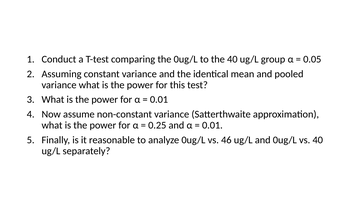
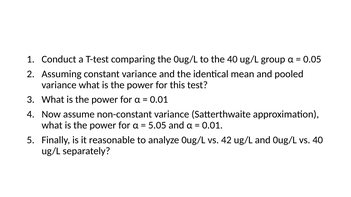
0.25: 0.25 -> 5.05
46: 46 -> 42
